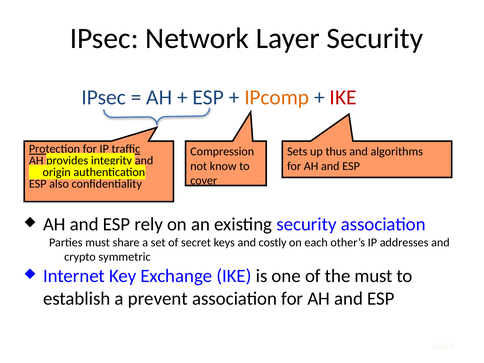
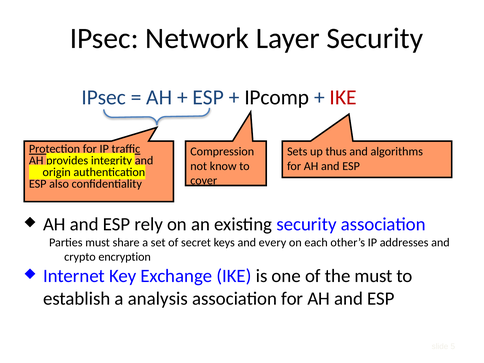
IPcomp colour: orange -> black
costly: costly -> every
symmetric: symmetric -> encryption
prevent: prevent -> analysis
